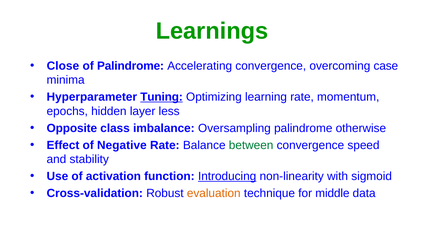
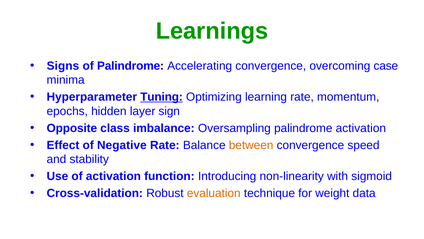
Close: Close -> Signs
less: less -> sign
palindrome otherwise: otherwise -> activation
between colour: green -> orange
Introducing underline: present -> none
middle: middle -> weight
